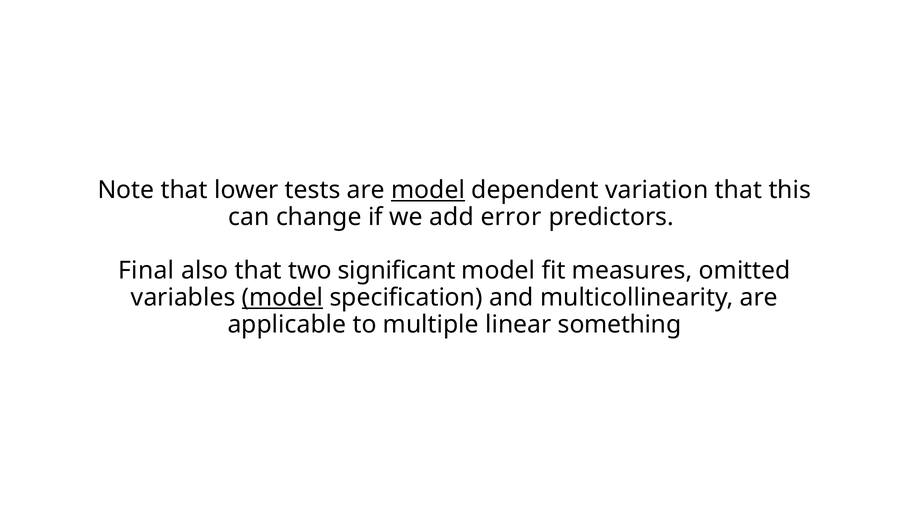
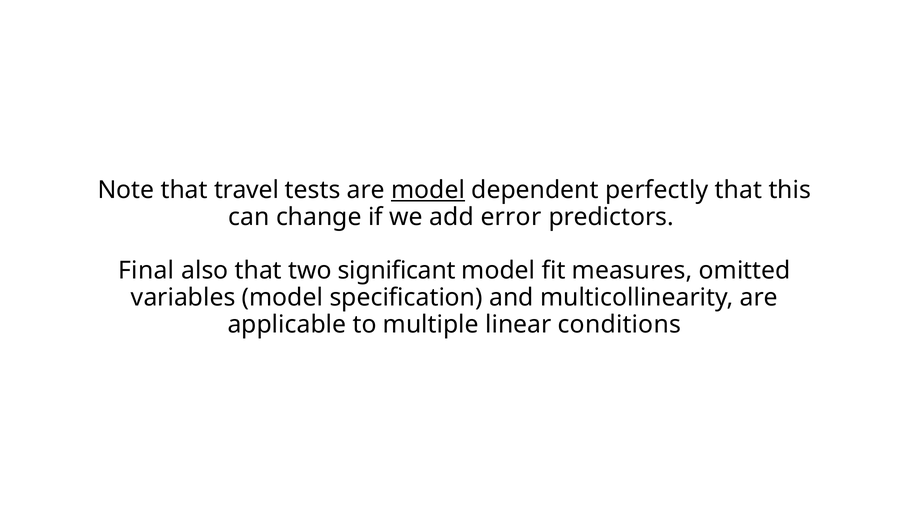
lower: lower -> travel
variation: variation -> perfectly
model at (282, 297) underline: present -> none
something: something -> conditions
